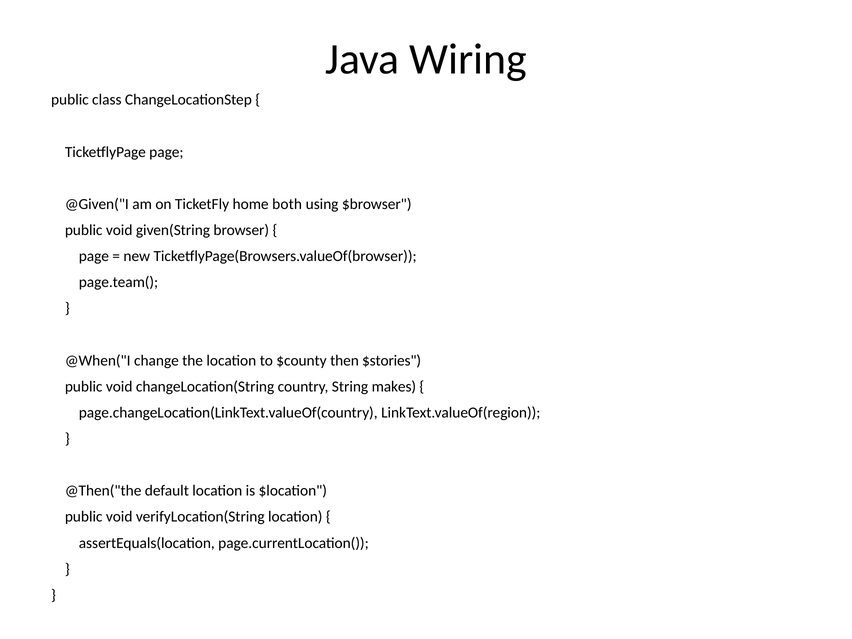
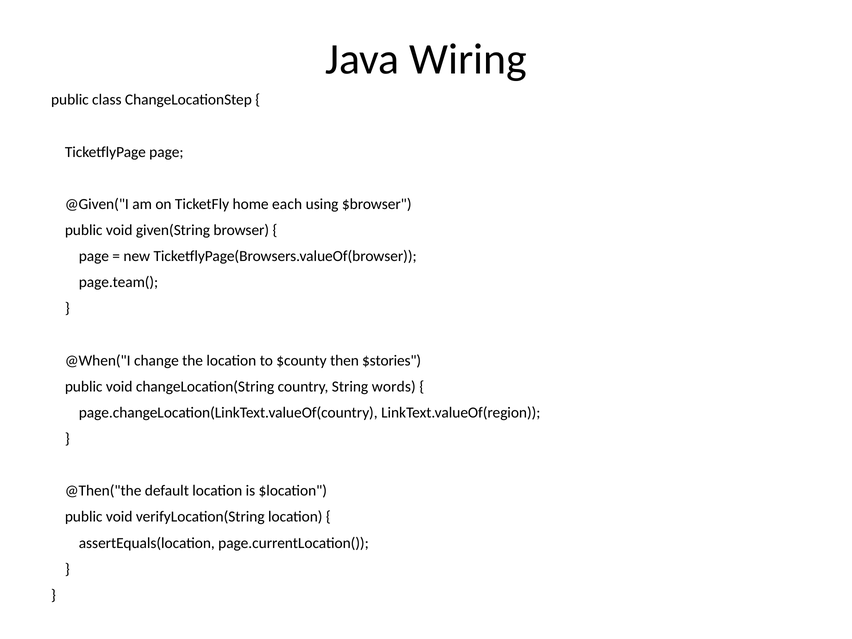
both: both -> each
makes: makes -> words
